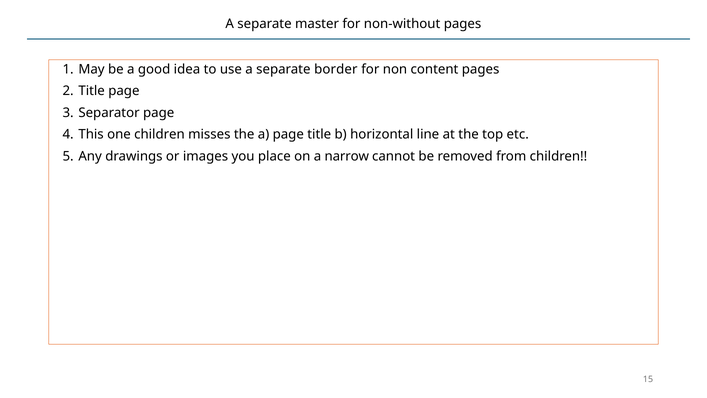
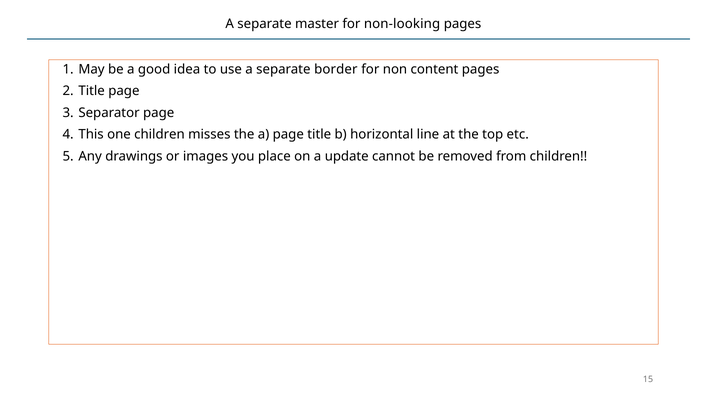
non-without: non-without -> non-looking
narrow: narrow -> update
